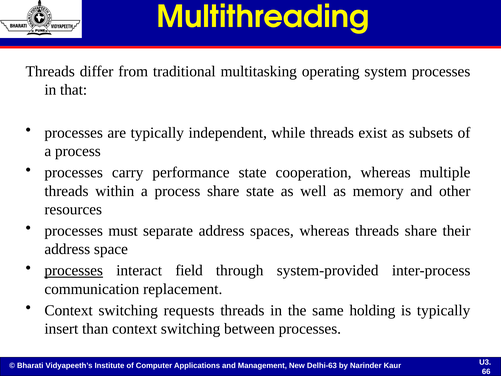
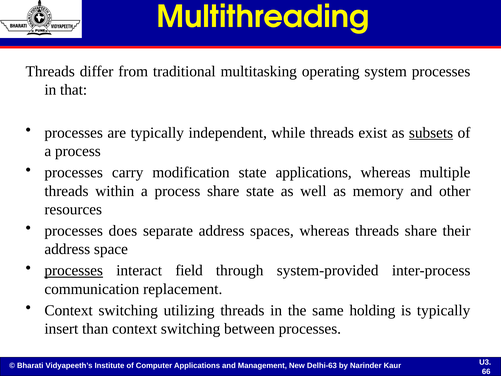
subsets underline: none -> present
performance: performance -> modification
state cooperation: cooperation -> applications
must: must -> does
requests: requests -> utilizing
